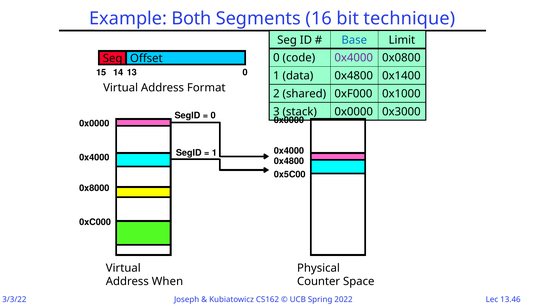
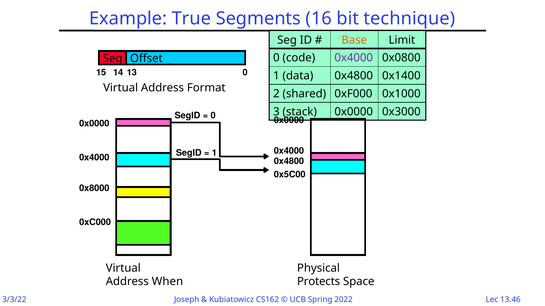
Both: Both -> True
Base colour: blue -> orange
Counter: Counter -> Protects
